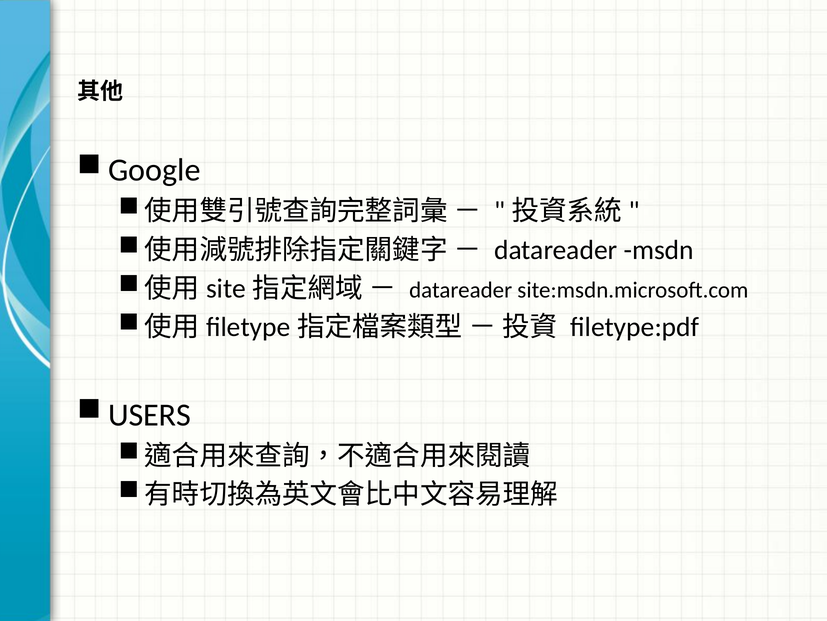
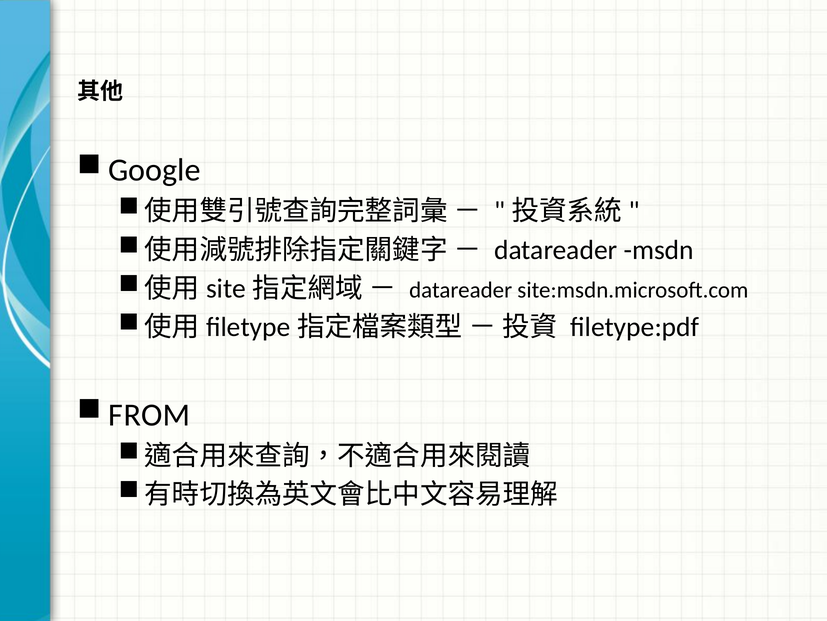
USERS: USERS -> FROM
